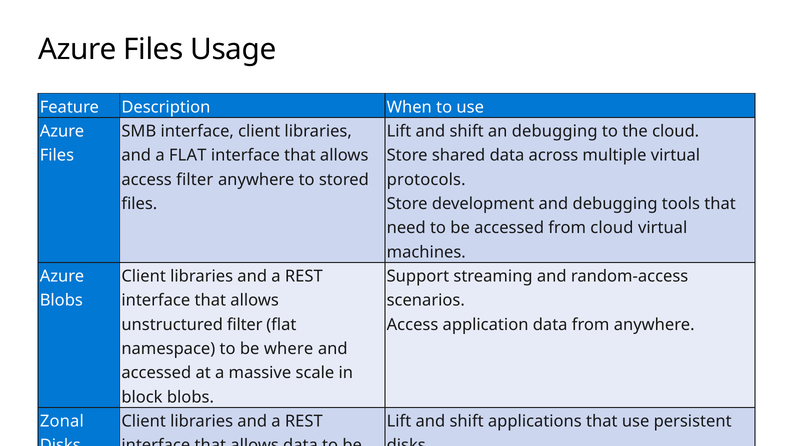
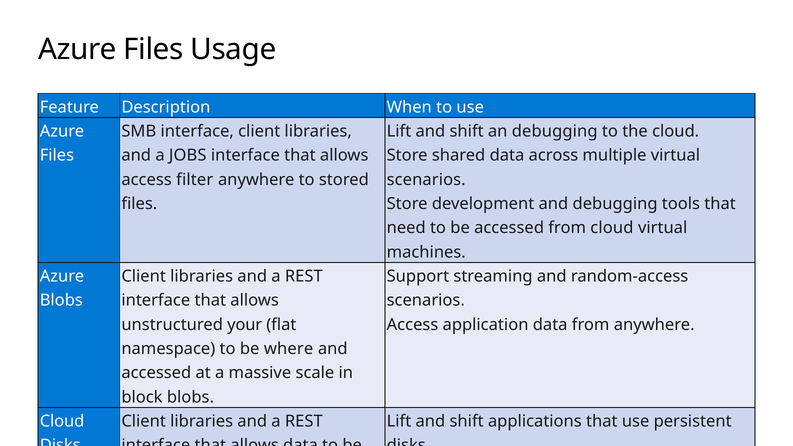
a FLAT: FLAT -> JOBS
protocols at (426, 180): protocols -> scenarios
unstructured filter: filter -> your
Zonal at (62, 421): Zonal -> Cloud
